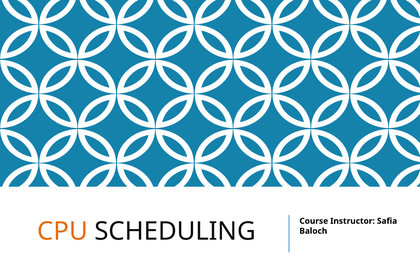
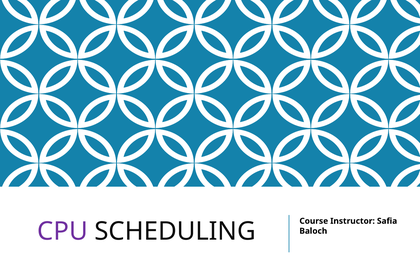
CPU colour: orange -> purple
